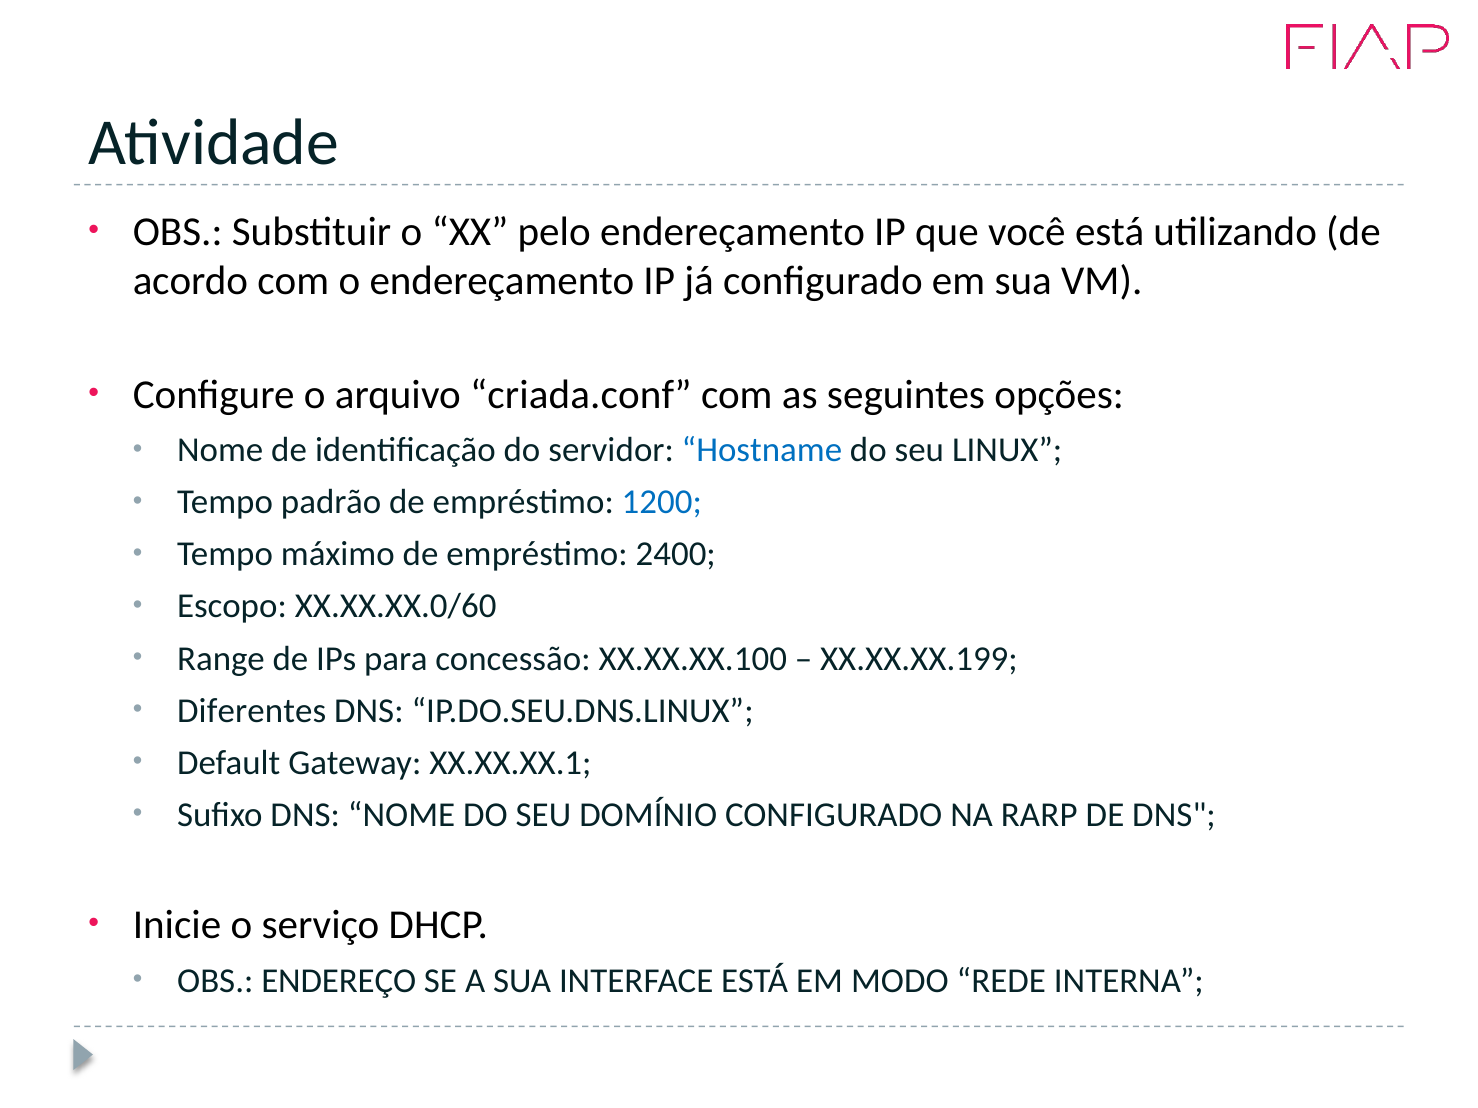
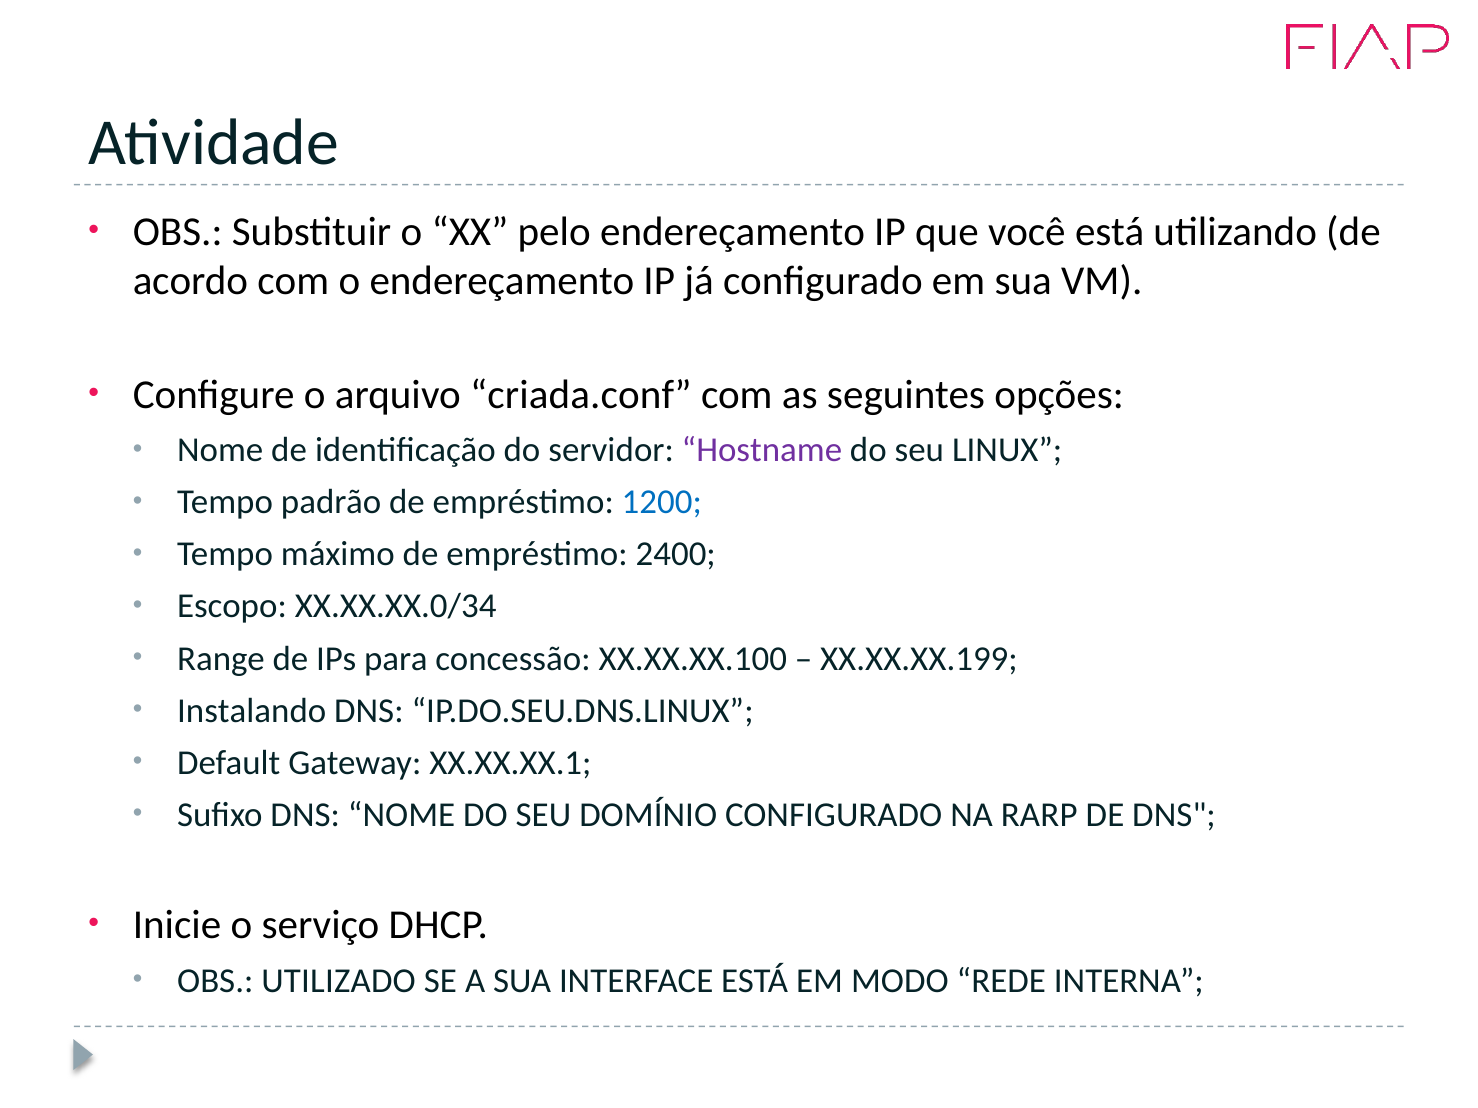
Hostname colour: blue -> purple
XX.XX.XX.0/60: XX.XX.XX.0/60 -> XX.XX.XX.0/34
Diferentes: Diferentes -> Instalando
ENDEREÇO: ENDEREÇO -> UTILIZADO
